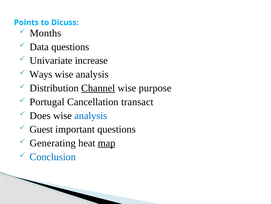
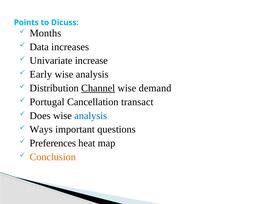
Data questions: questions -> increases
Ways: Ways -> Early
purpose: purpose -> demand
Guest: Guest -> Ways
Generating: Generating -> Preferences
map underline: present -> none
Conclusion colour: blue -> orange
